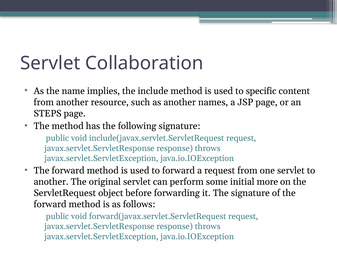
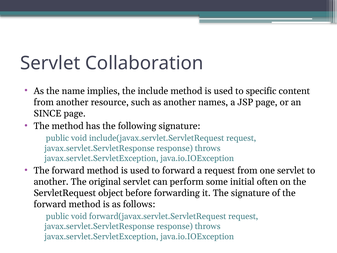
STEPS: STEPS -> SINCE
more: more -> often
